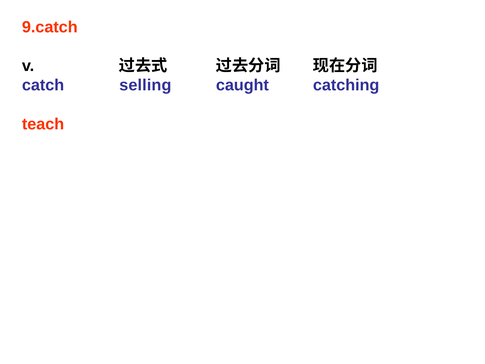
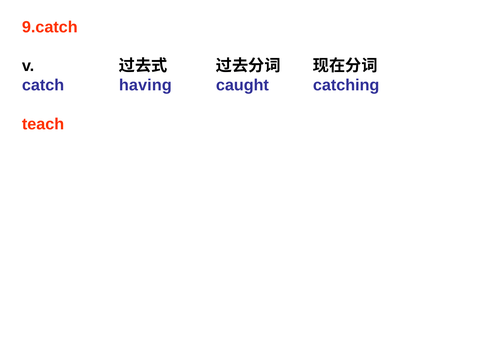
selling: selling -> having
